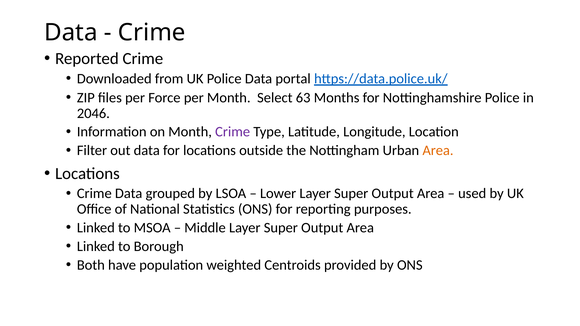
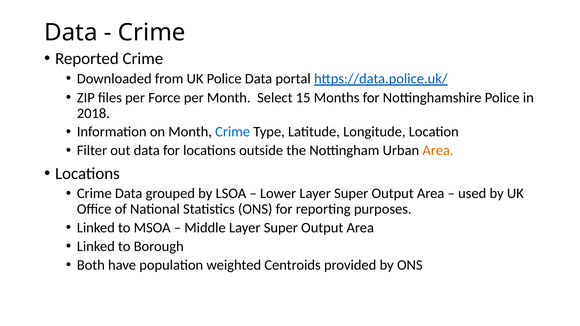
63: 63 -> 15
2046: 2046 -> 2018
Crime at (233, 132) colour: purple -> blue
